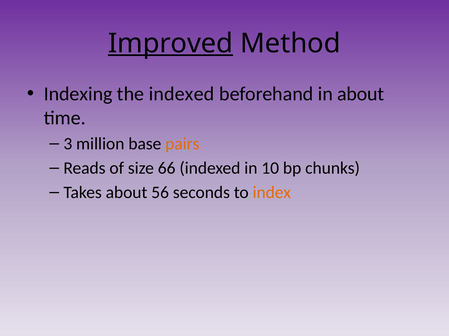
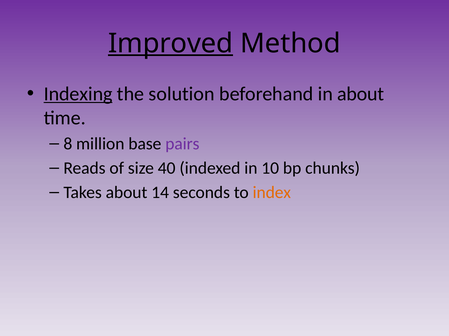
Indexing underline: none -> present
the indexed: indexed -> solution
3: 3 -> 8
pairs colour: orange -> purple
66: 66 -> 40
56: 56 -> 14
